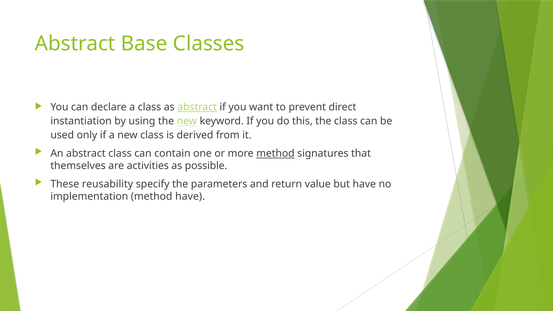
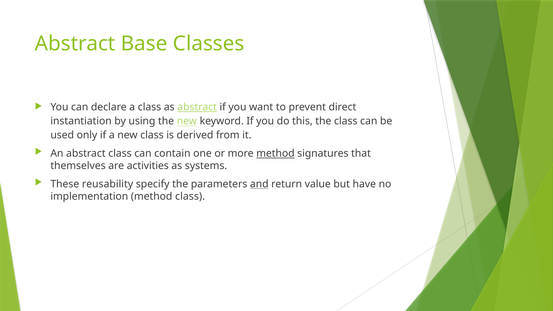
possible: possible -> systems
and underline: none -> present
method have: have -> class
